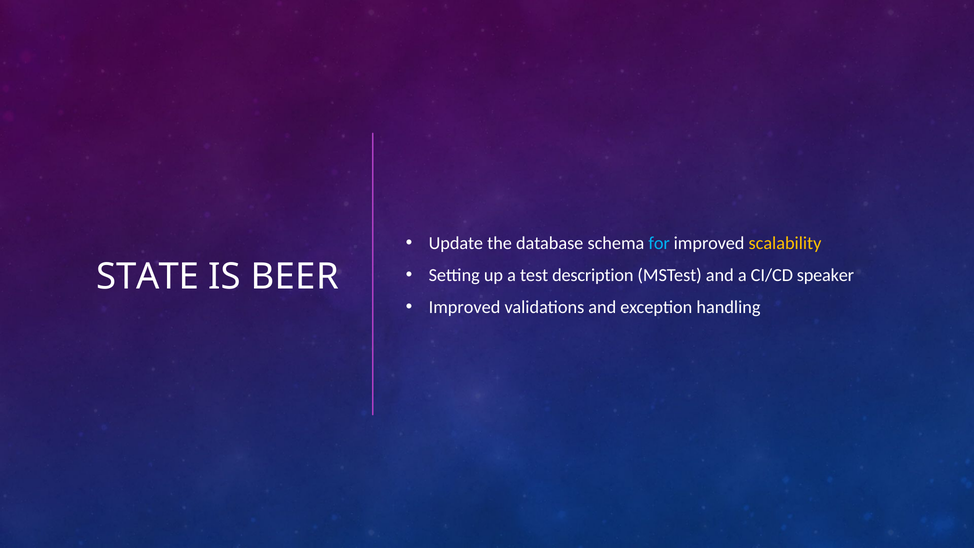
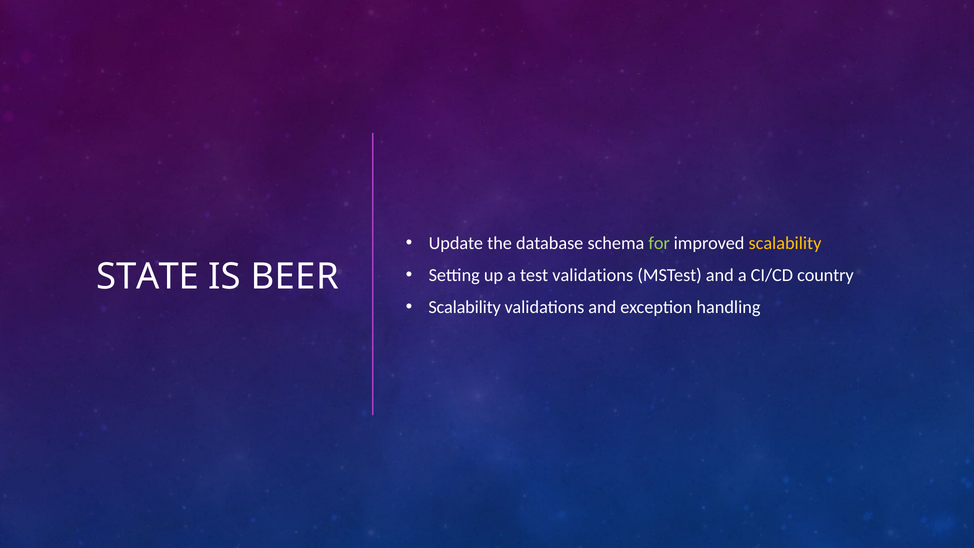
for colour: light blue -> light green
test description: description -> validations
speaker: speaker -> country
Improved at (465, 307): Improved -> Scalability
